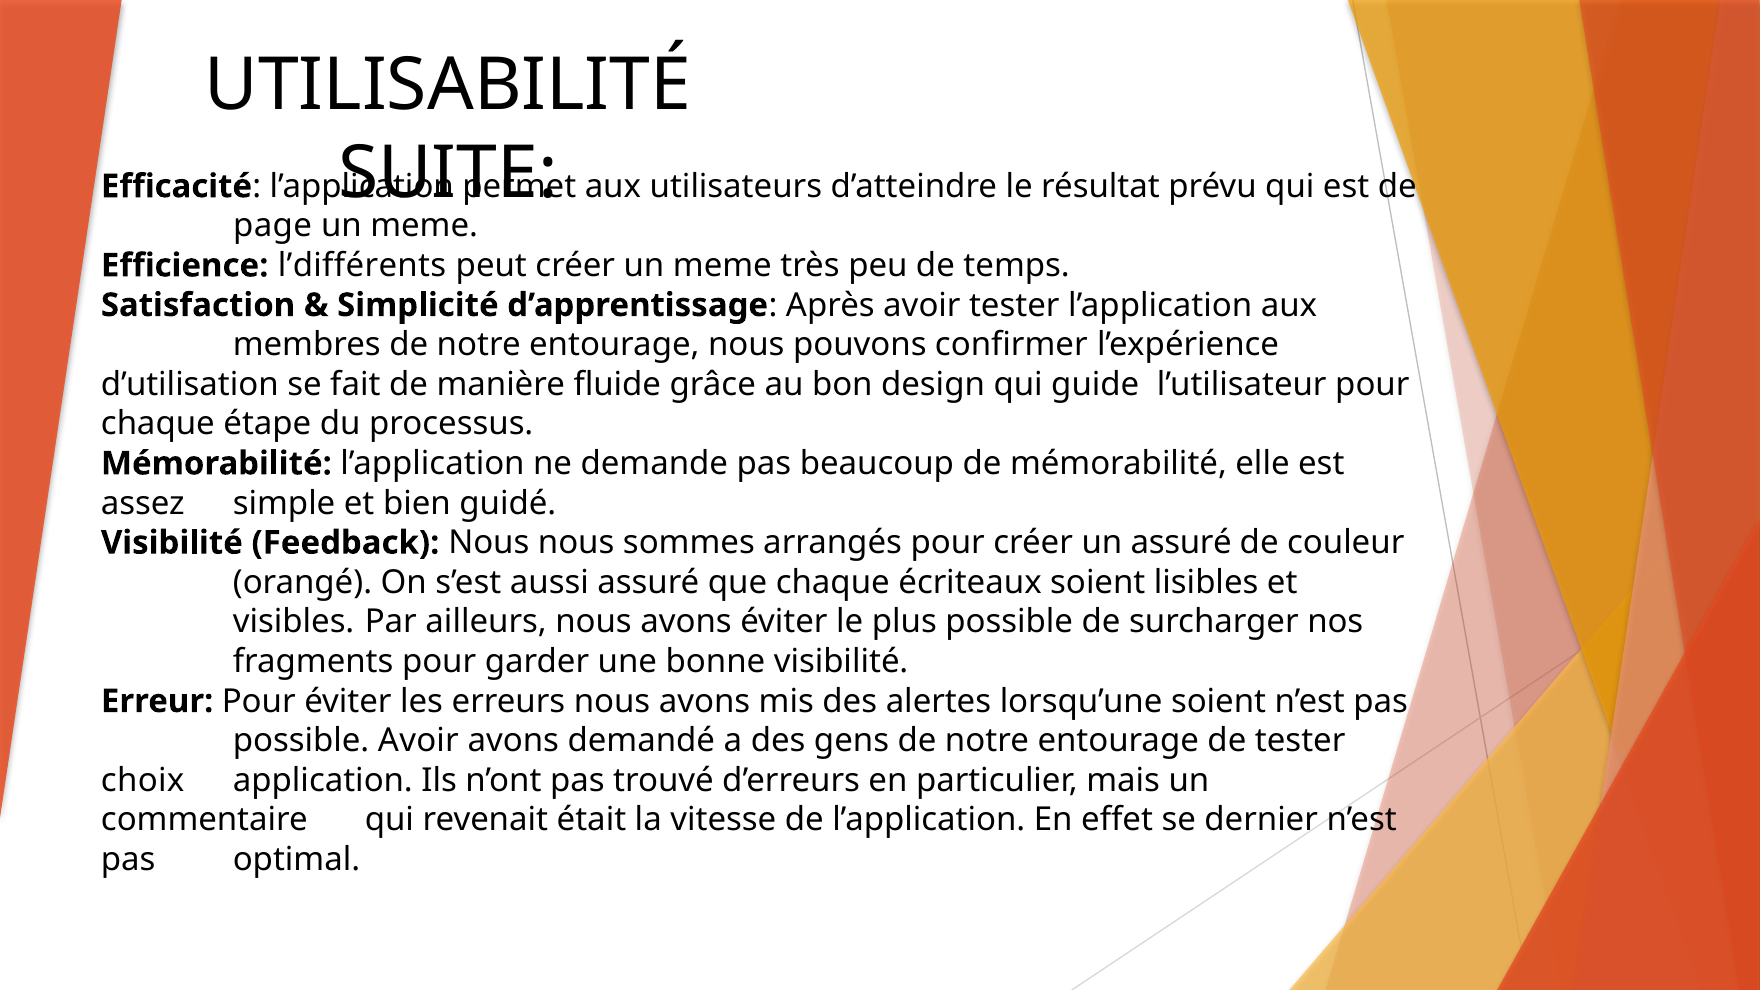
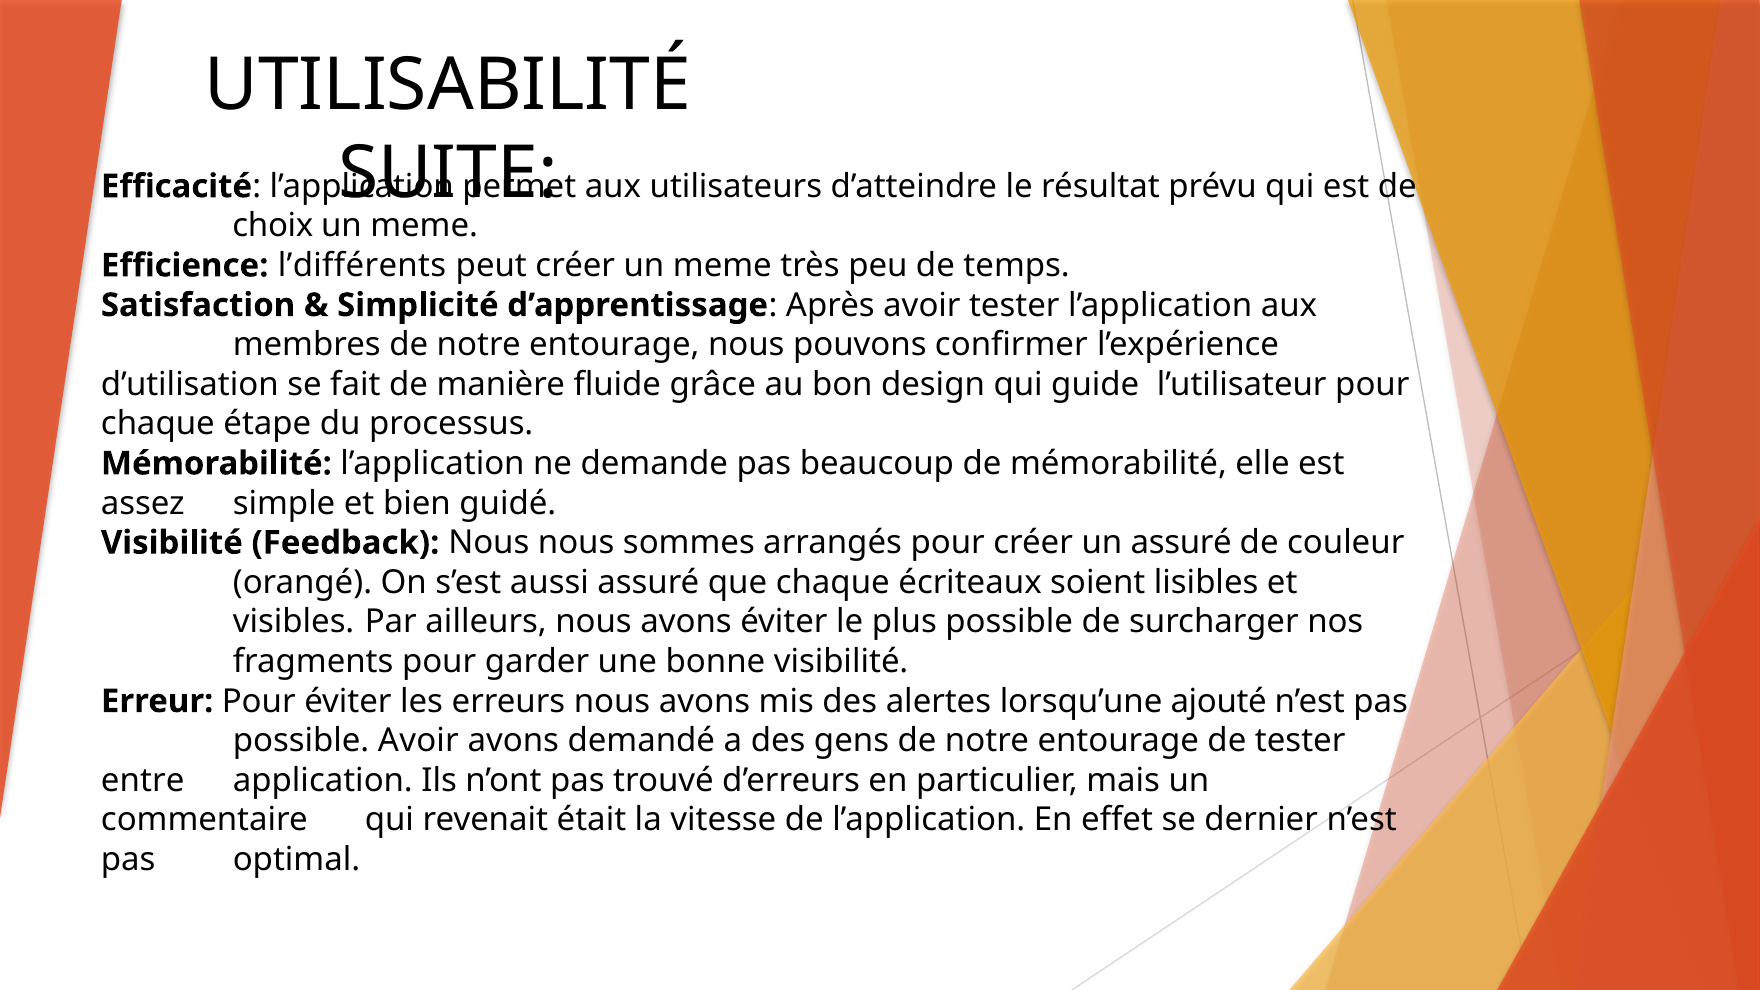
page: page -> choix
lorsqu’une soient: soient -> ajouté
choix: choix -> entre
